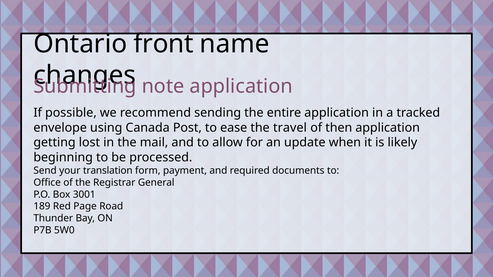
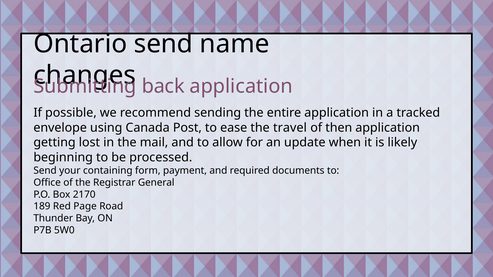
Ontario front: front -> send
note: note -> back
translation: translation -> containing
3001: 3001 -> 2170
